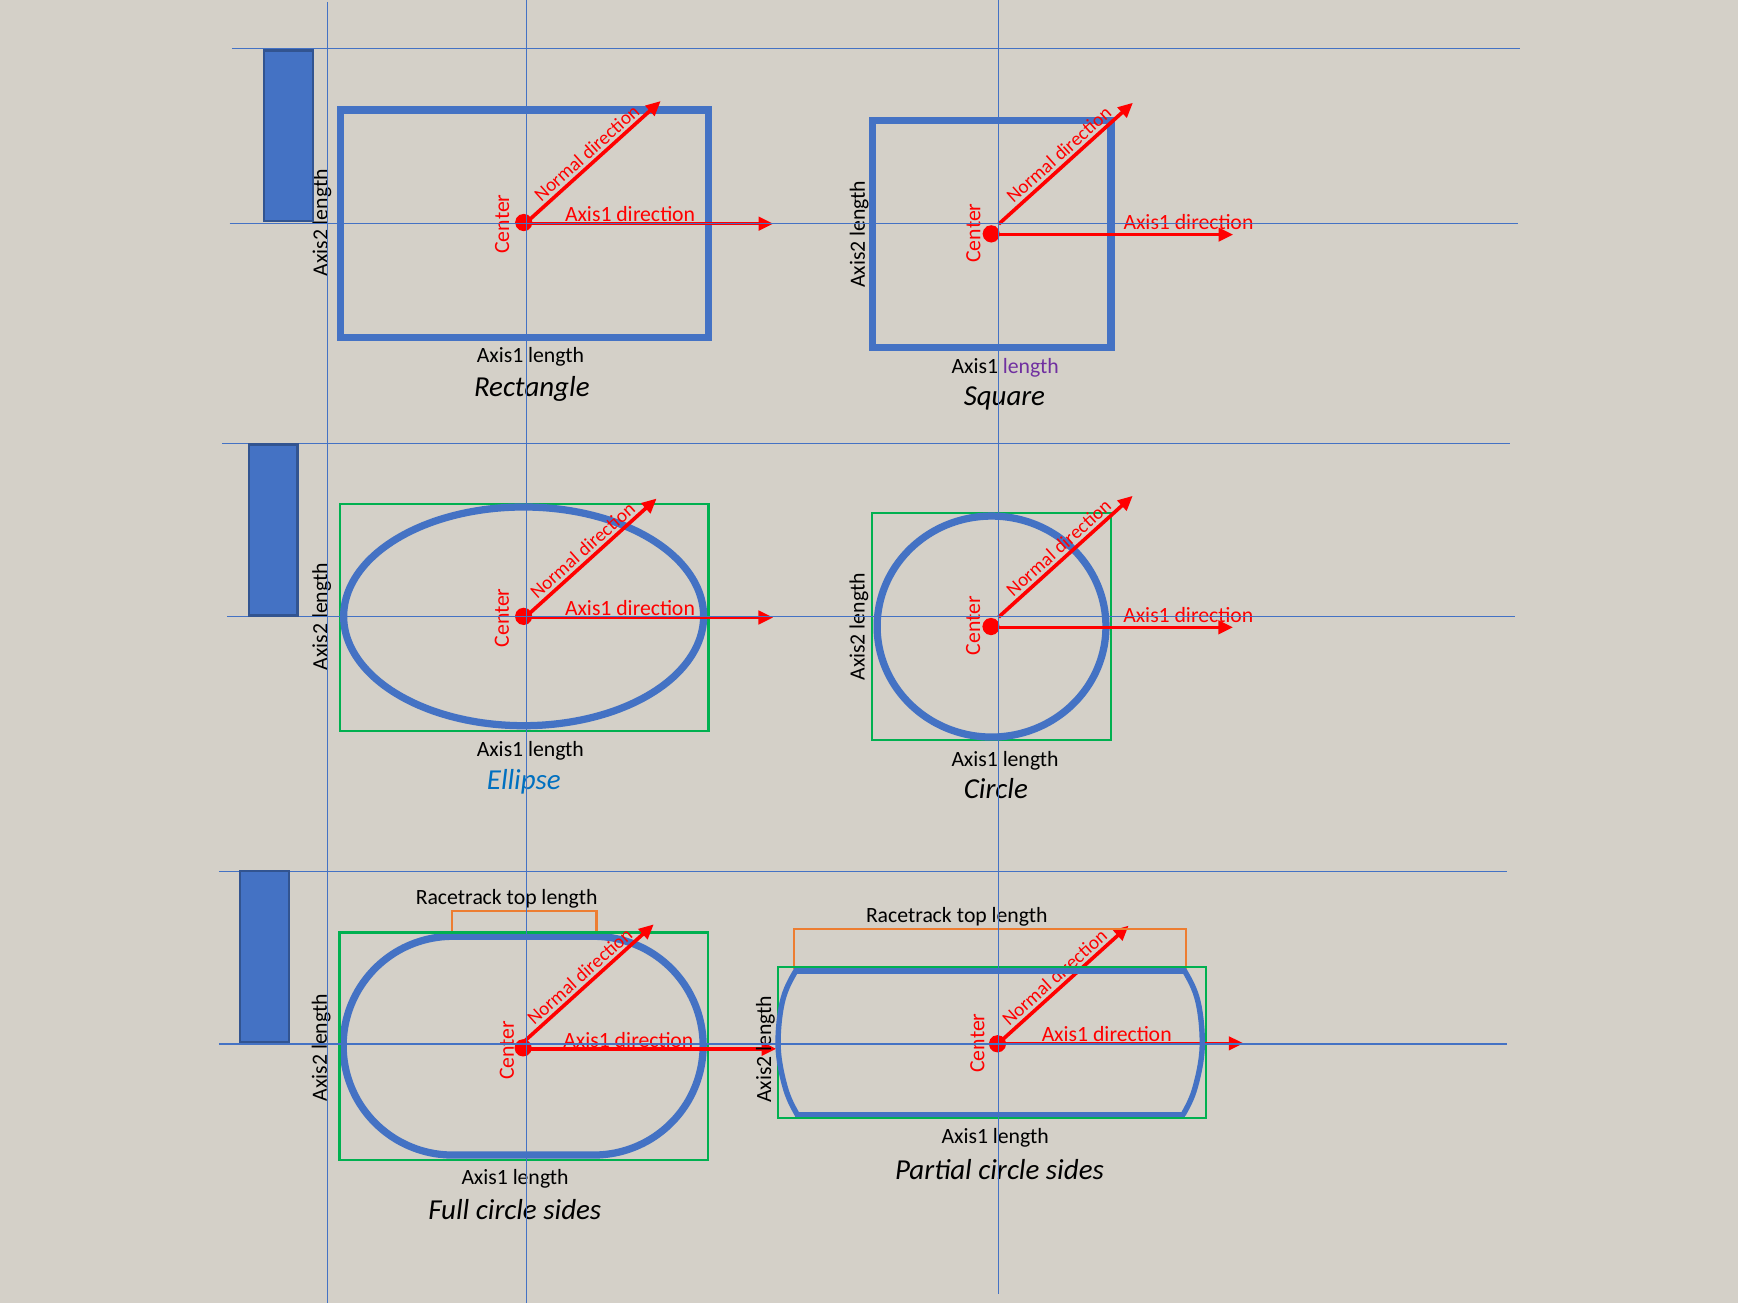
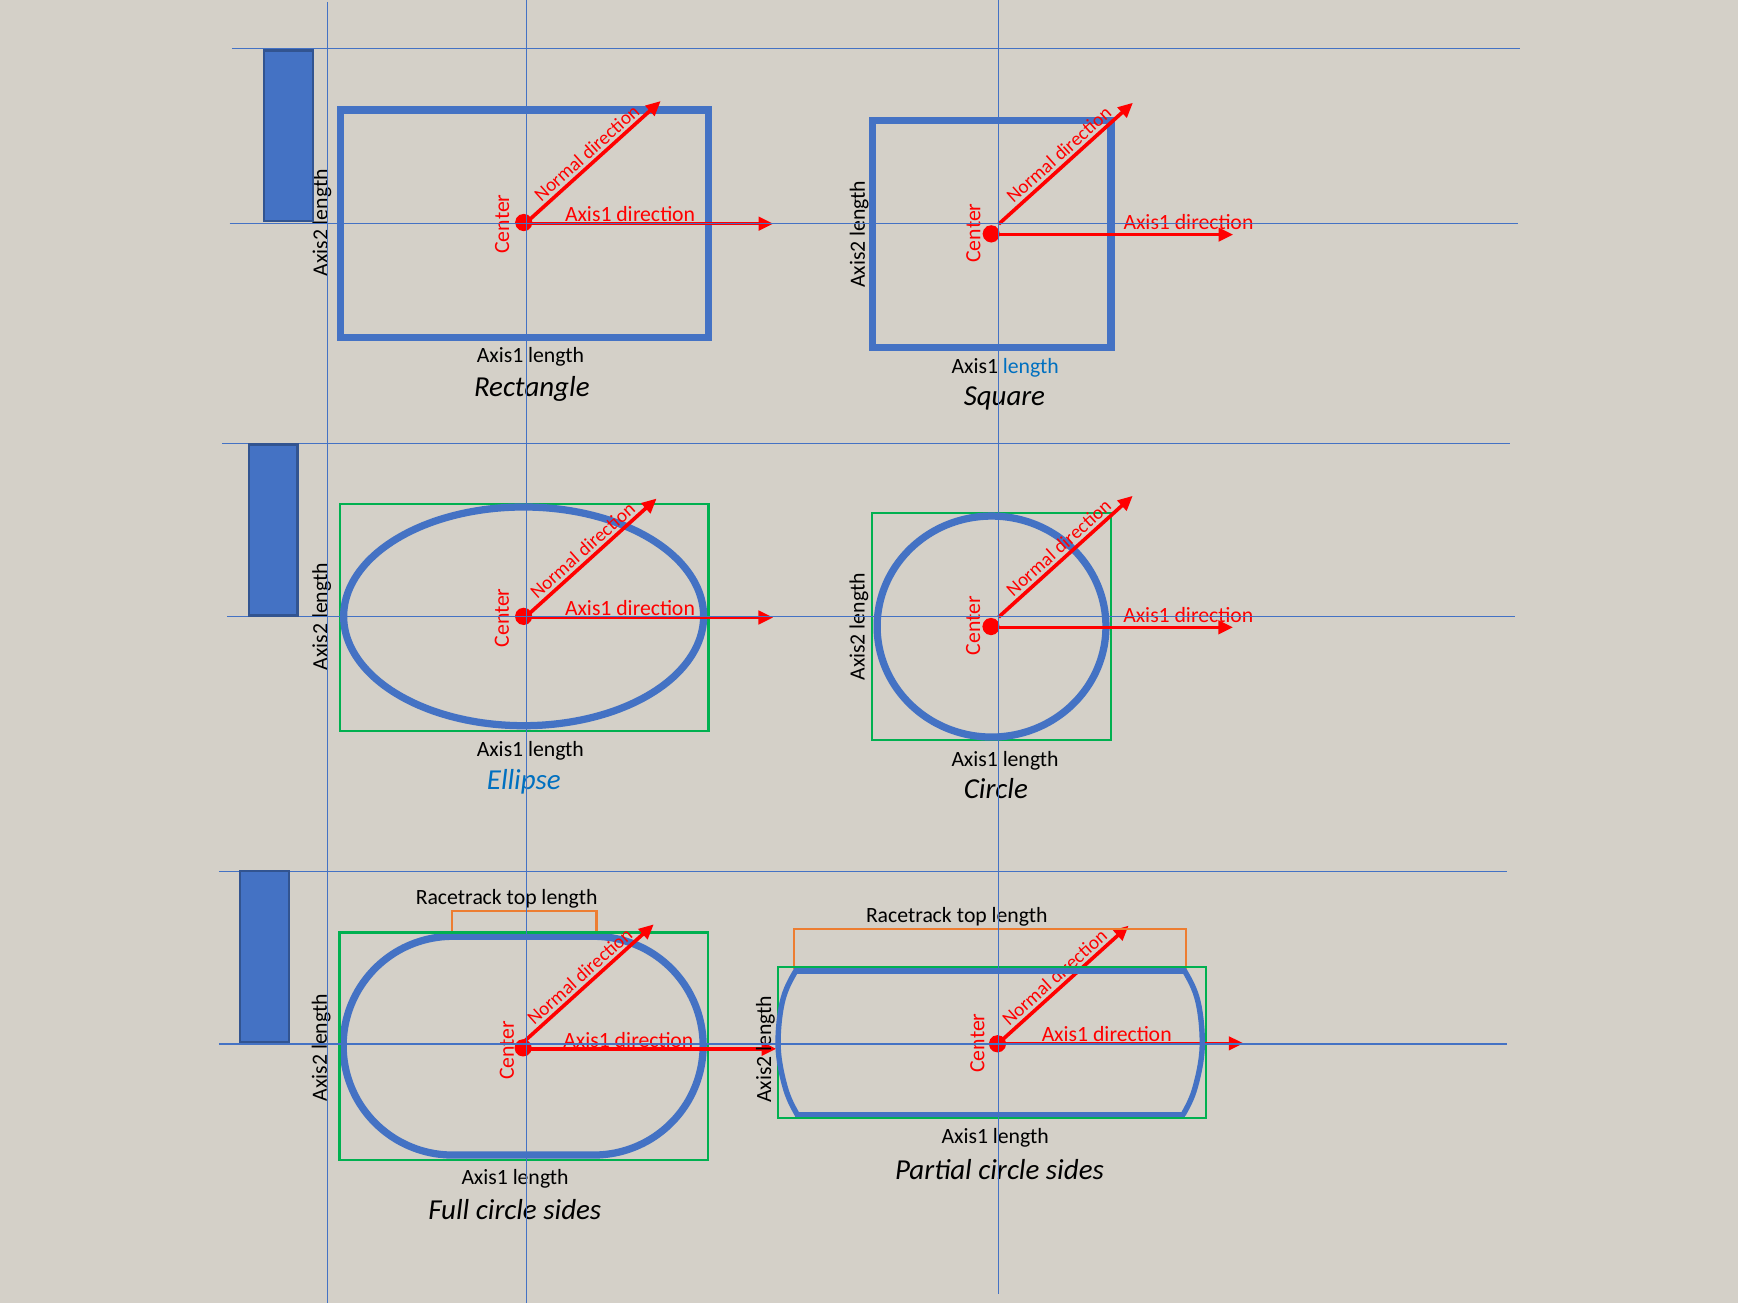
length at (1031, 366) colour: purple -> blue
